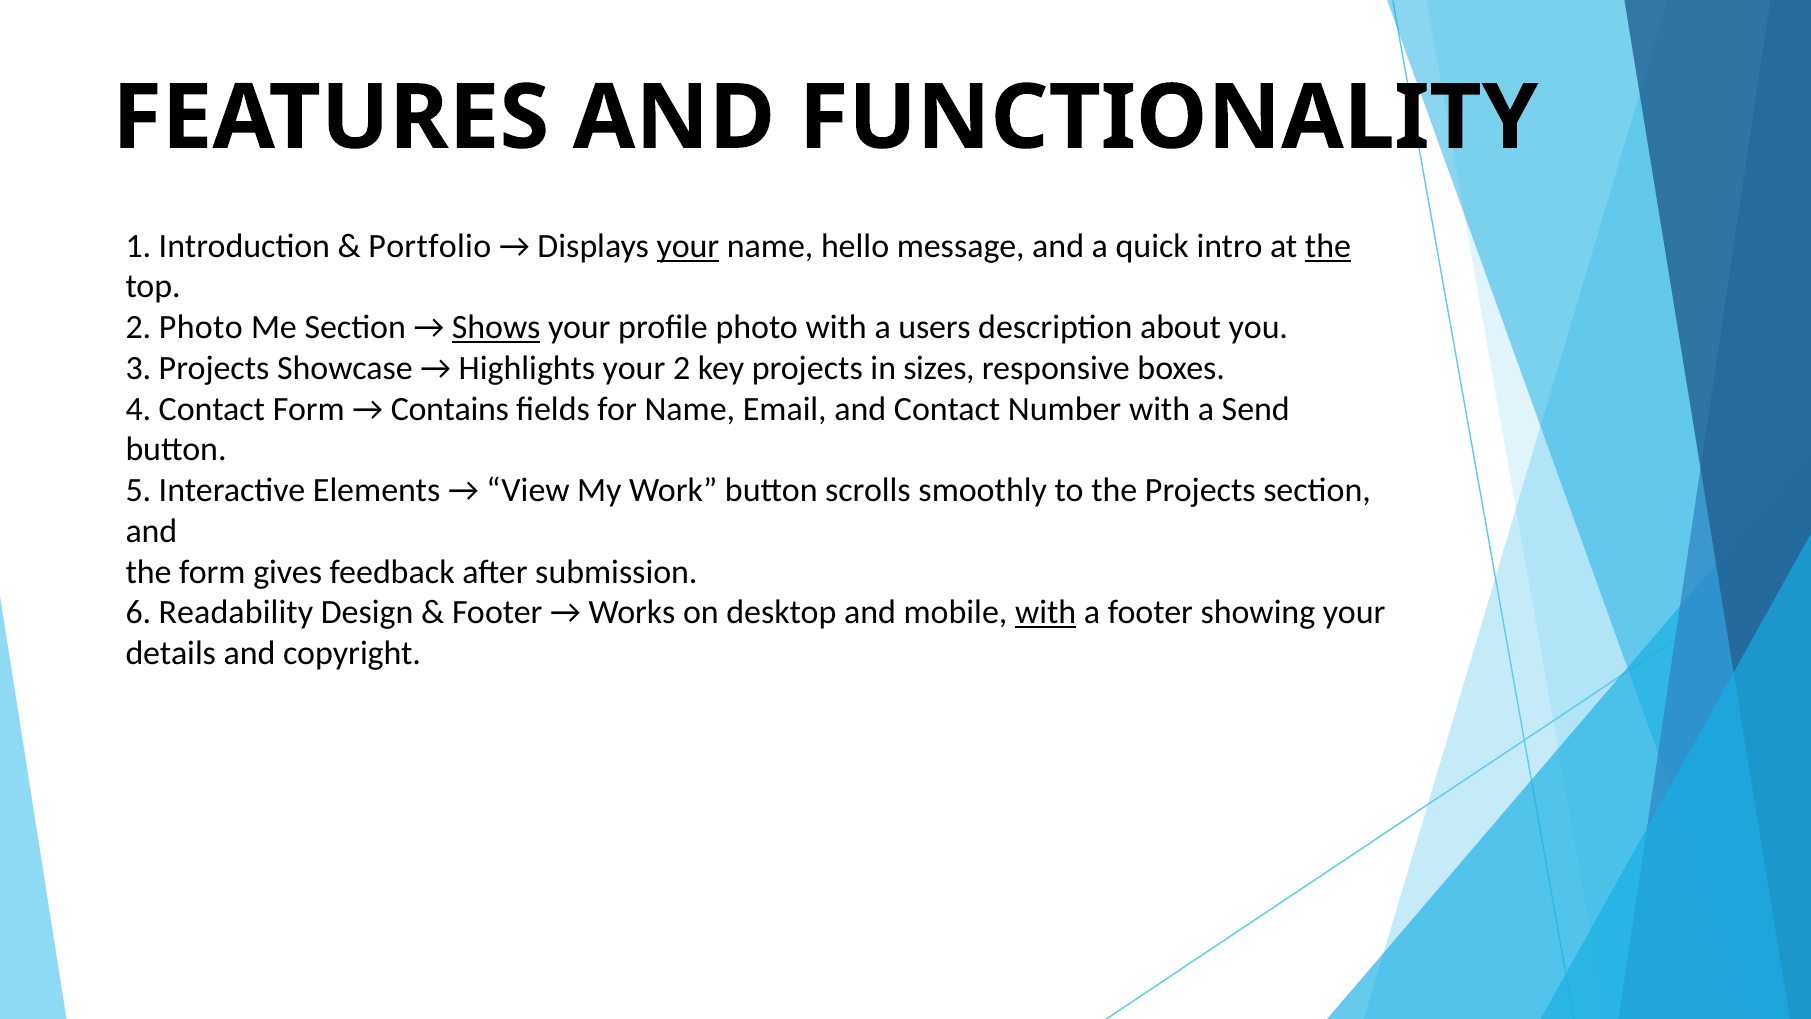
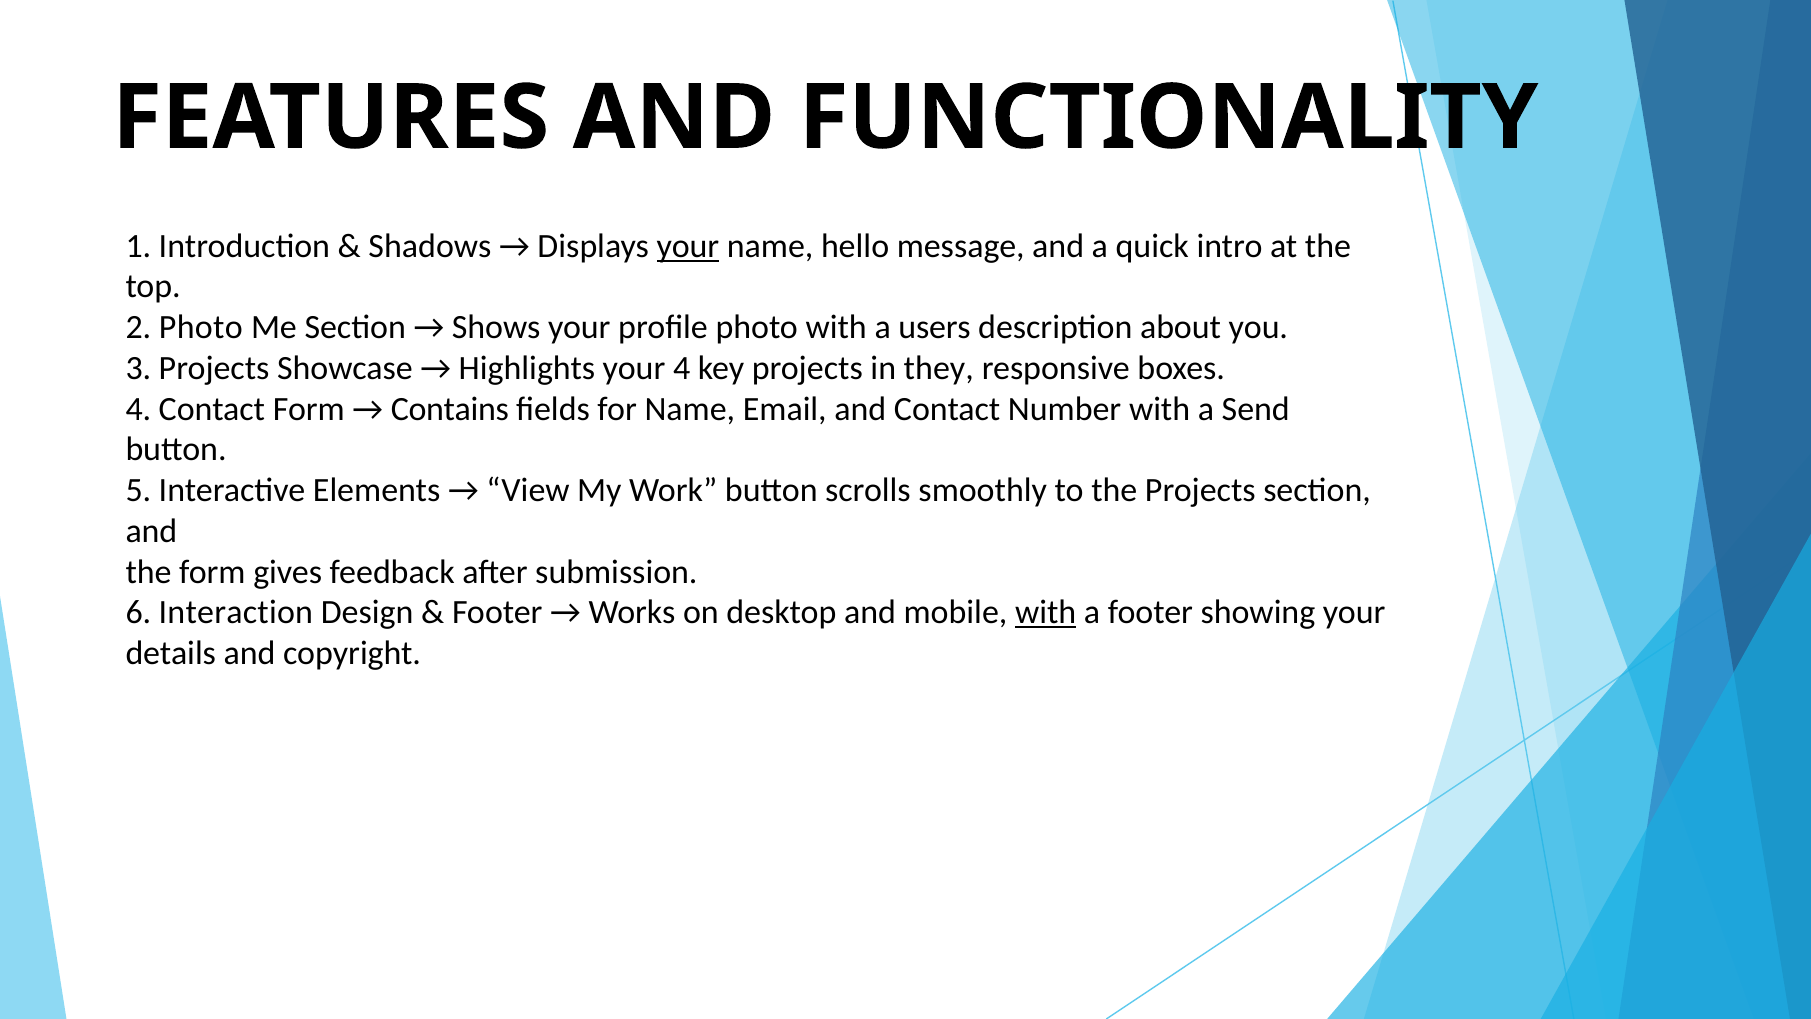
Portfolio: Portfolio -> Shadows
the at (1328, 246) underline: present -> none
Shows underline: present -> none
your 2: 2 -> 4
sizes: sizes -> they
Readability: Readability -> Interaction
